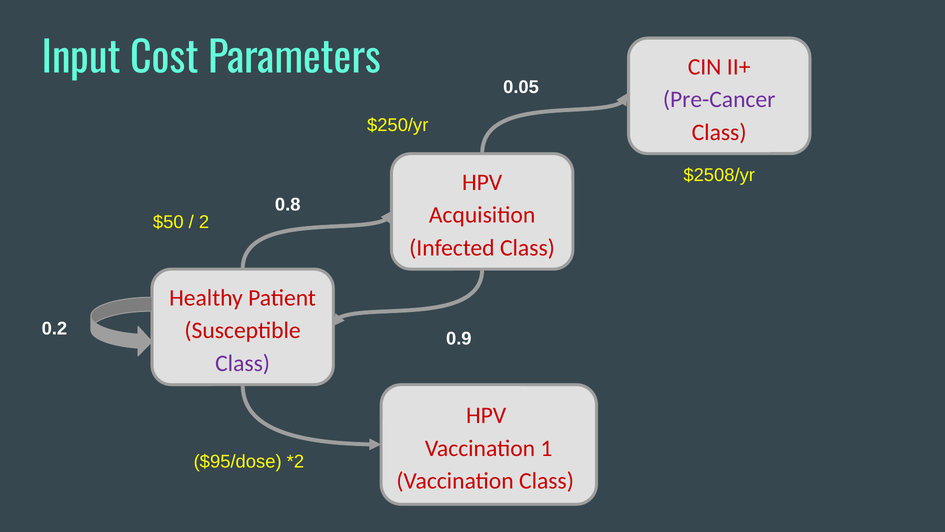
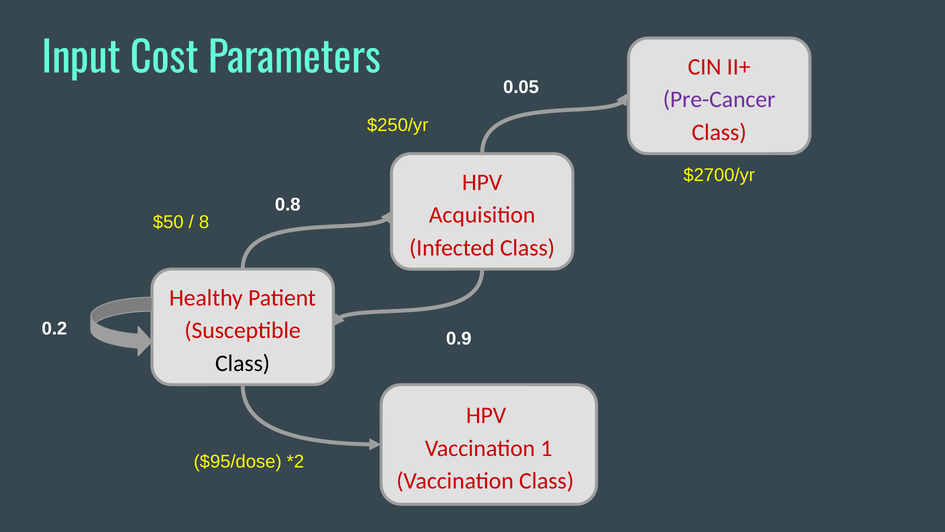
$2508/yr: $2508/yr -> $2700/yr
2: 2 -> 8
Class at (243, 363) colour: purple -> black
